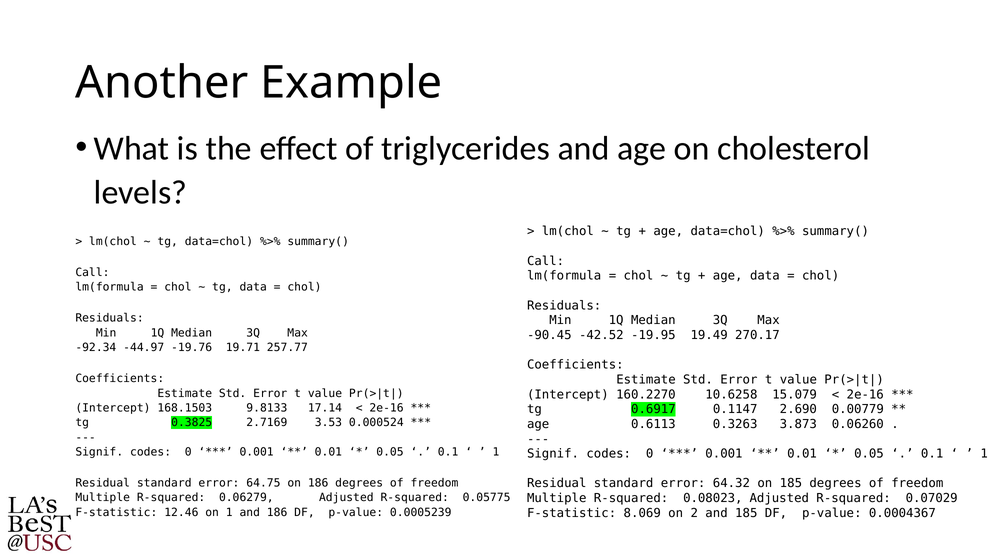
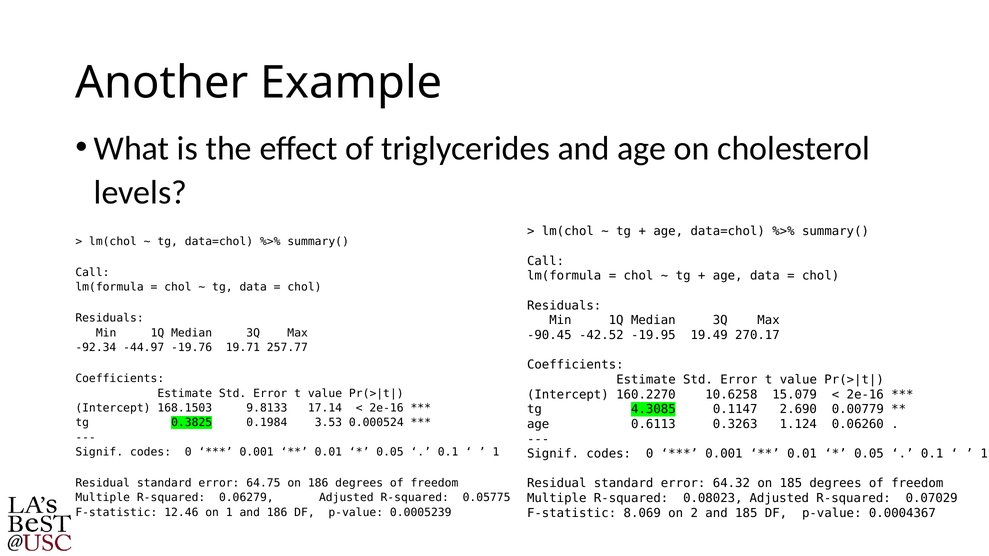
0.6917: 0.6917 -> 4.3085
2.7169: 2.7169 -> 0.1984
3.873: 3.873 -> 1.124
